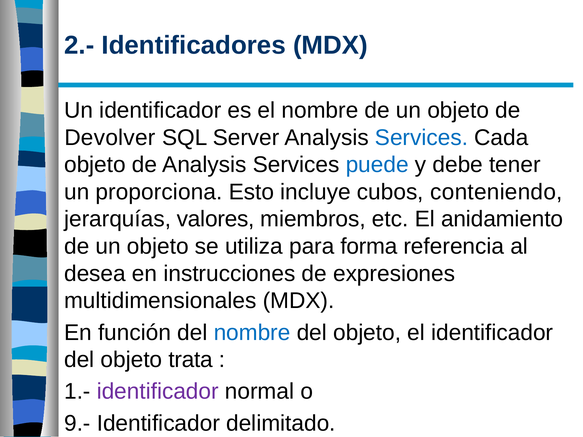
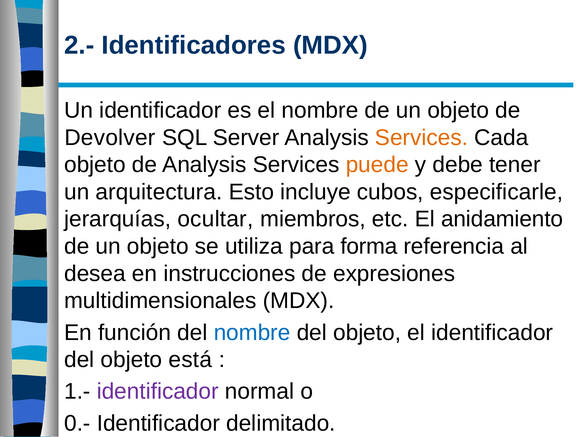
Services at (421, 138) colour: blue -> orange
puede colour: blue -> orange
proporciona: proporciona -> arquitectura
conteniendo: conteniendo -> especificarle
valores: valores -> ocultar
trata: trata -> está
9.-: 9.- -> 0.-
